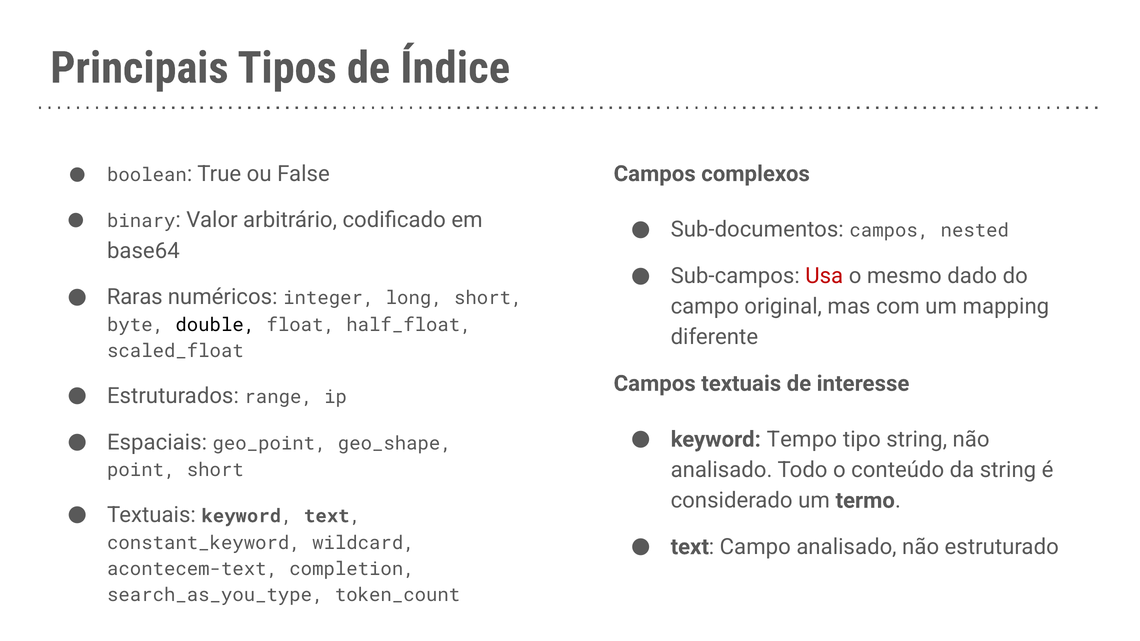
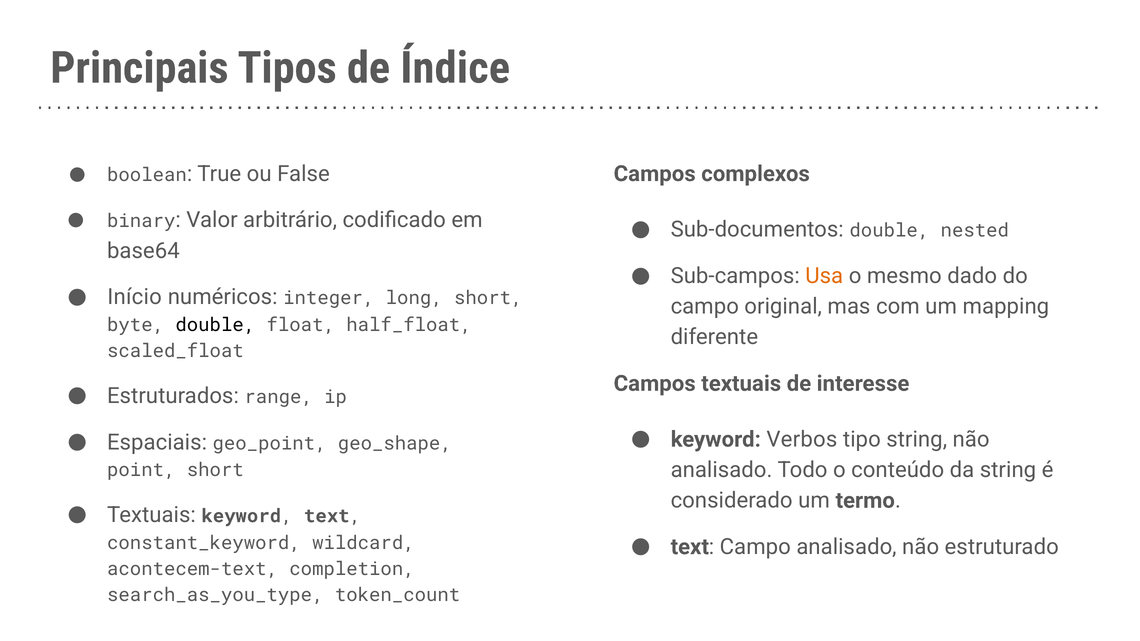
Sub-documentos campos: campos -> double
Usa colour: red -> orange
Raras: Raras -> Início
Tempo: Tempo -> Verbos
